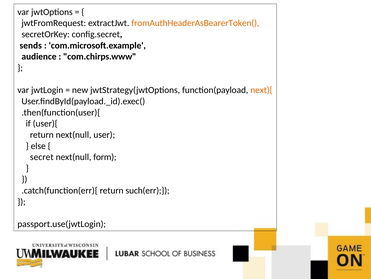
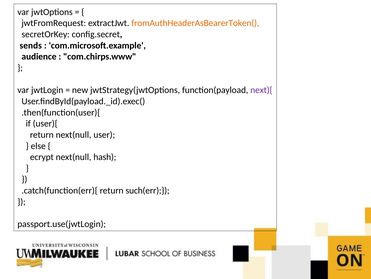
next){ colour: orange -> purple
secret: secret -> ecrypt
form: form -> hash
